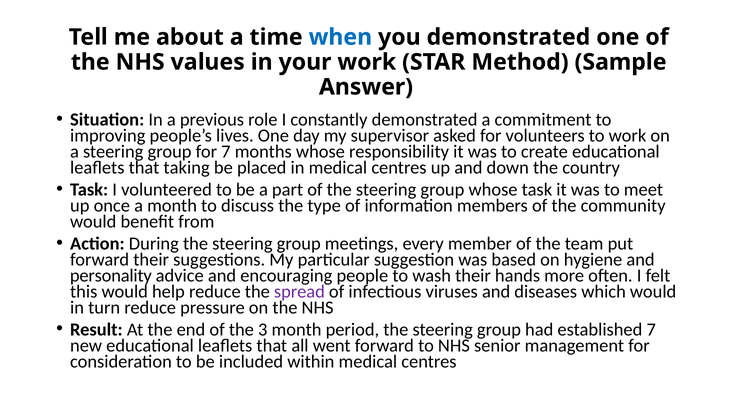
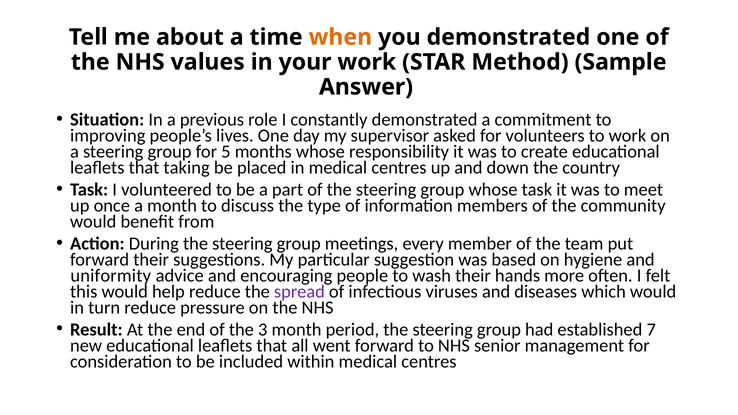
when colour: blue -> orange
for 7: 7 -> 5
personality: personality -> uniformity
